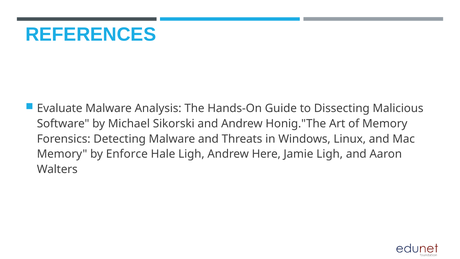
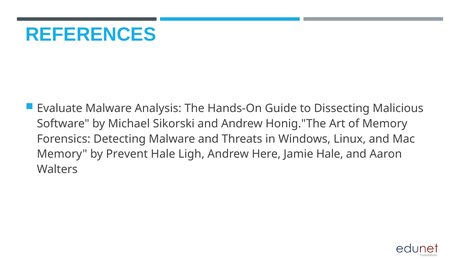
Enforce: Enforce -> Prevent
Jamie Ligh: Ligh -> Hale
